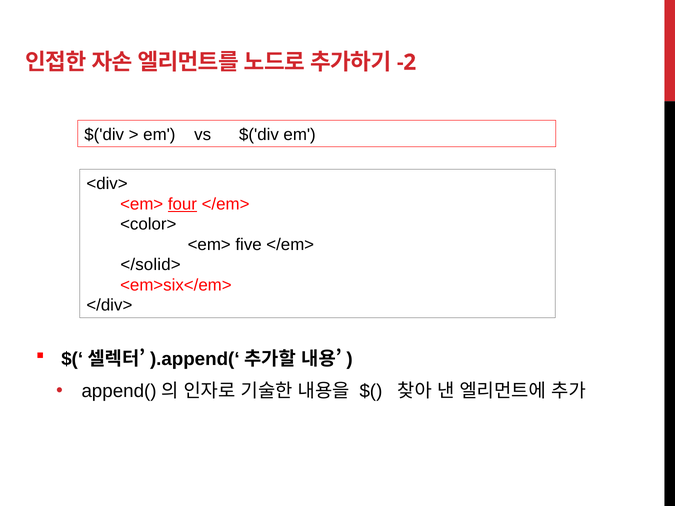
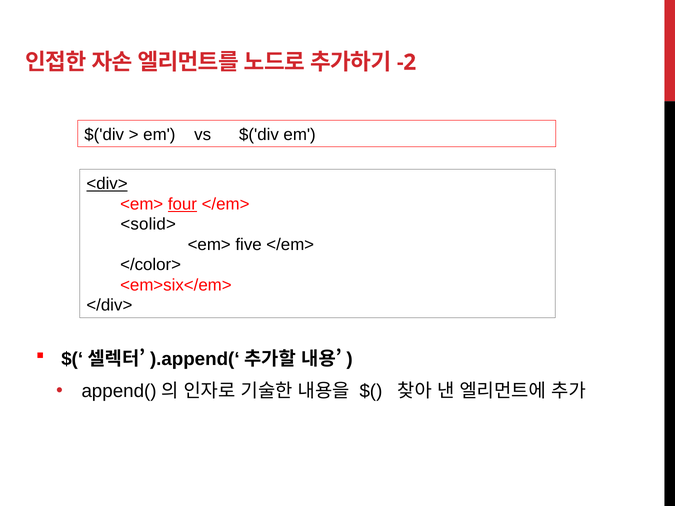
<div> underline: none -> present
<color>: <color> -> <solid>
</solid>: </solid> -> </color>
